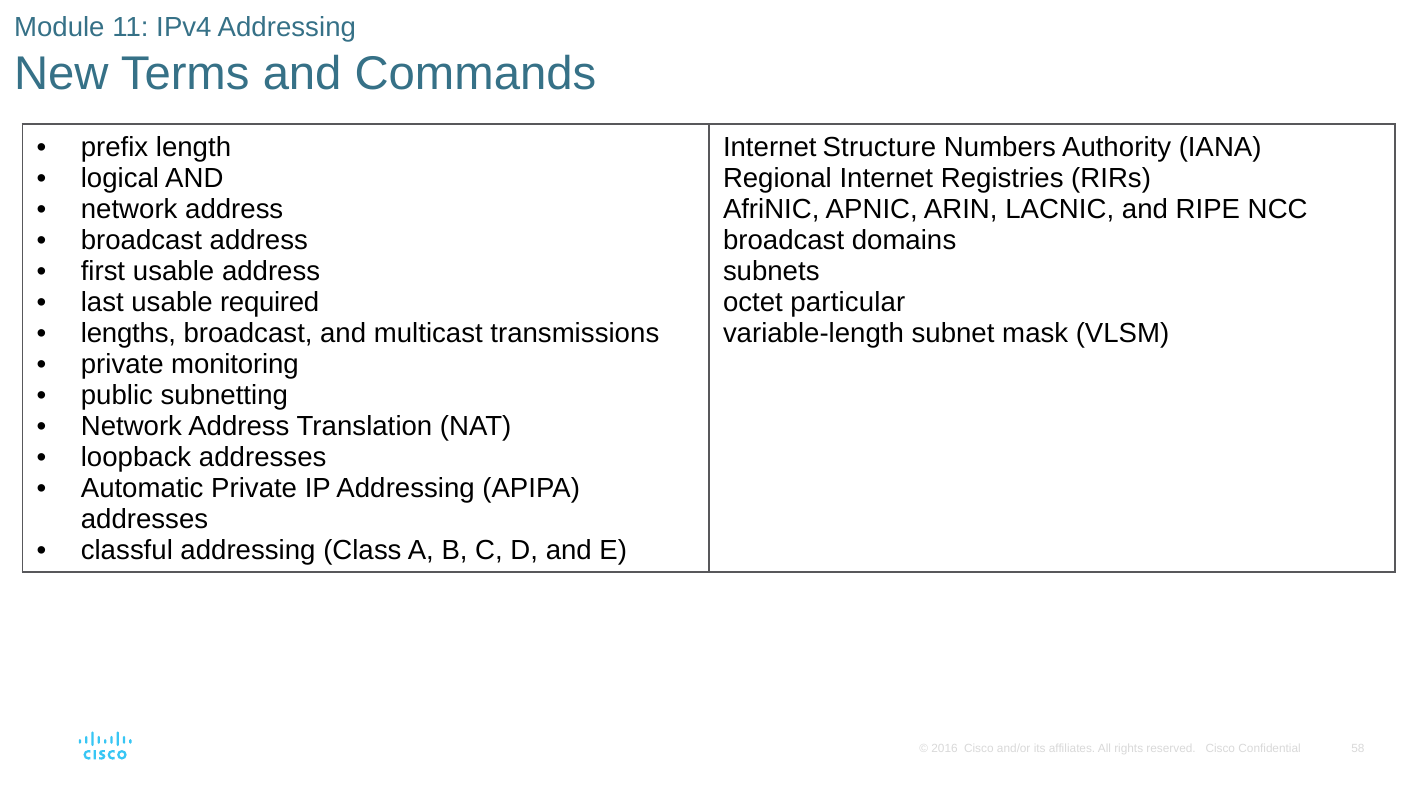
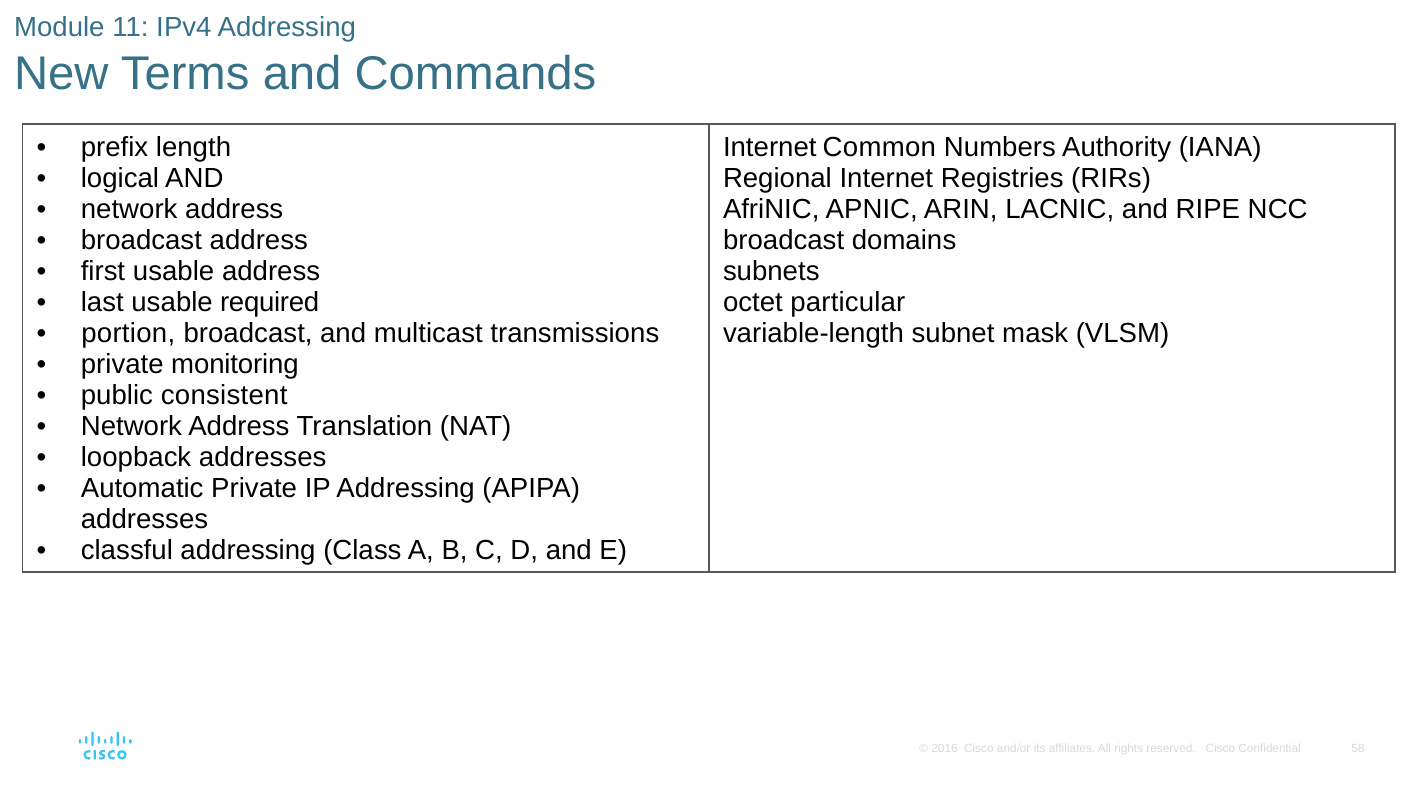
Structure: Structure -> Common
lengths: lengths -> portion
subnetting: subnetting -> consistent
